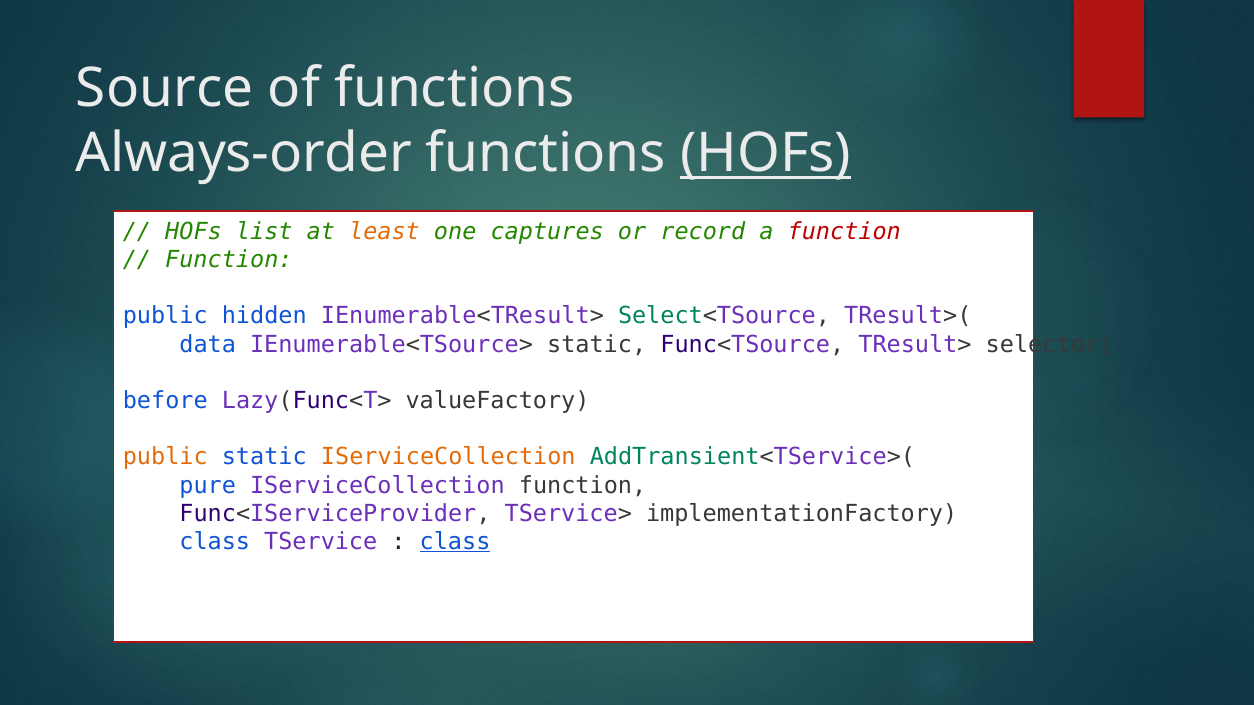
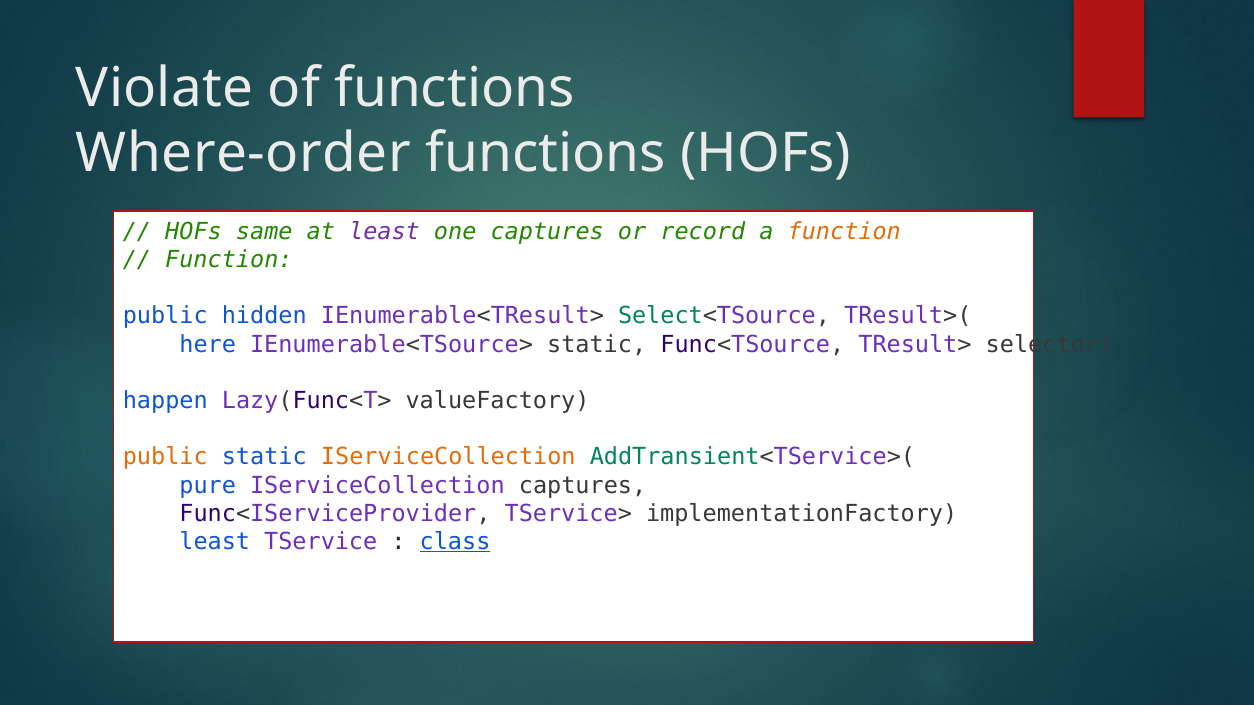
Source: Source -> Violate
Always-order: Always-order -> Where-order
HOFs at (766, 154) underline: present -> none
list: list -> same
least at (384, 232) colour: orange -> purple
function at (844, 232) colour: red -> orange
data: data -> here
before: before -> happen
IServiceCollection function: function -> captures
class at (215, 542): class -> least
